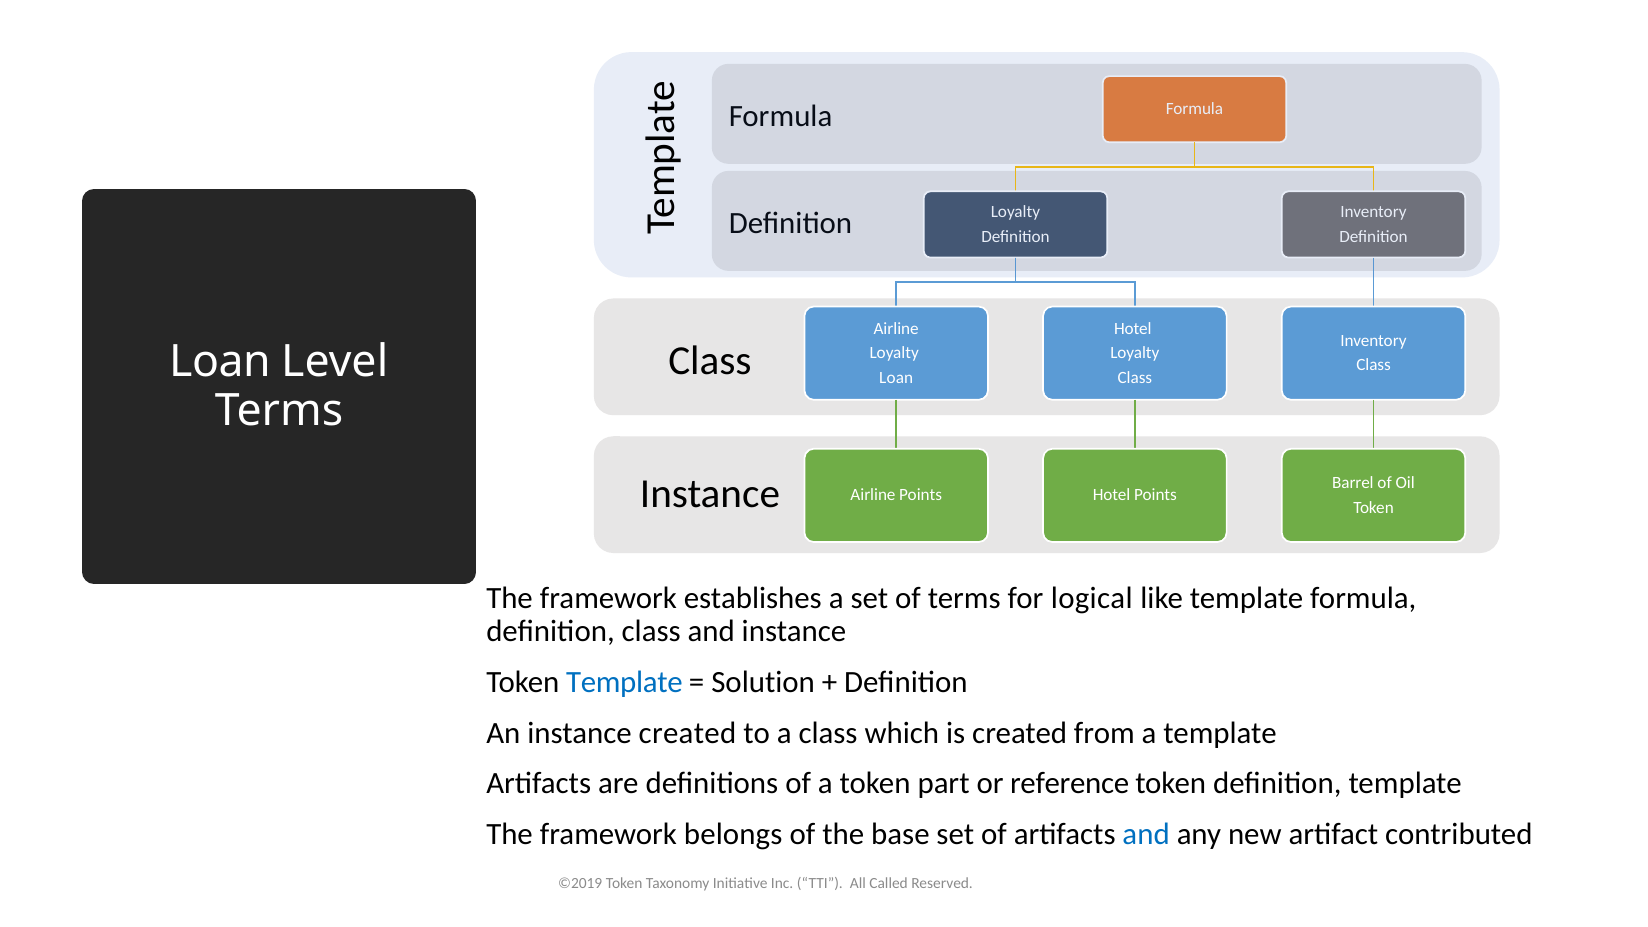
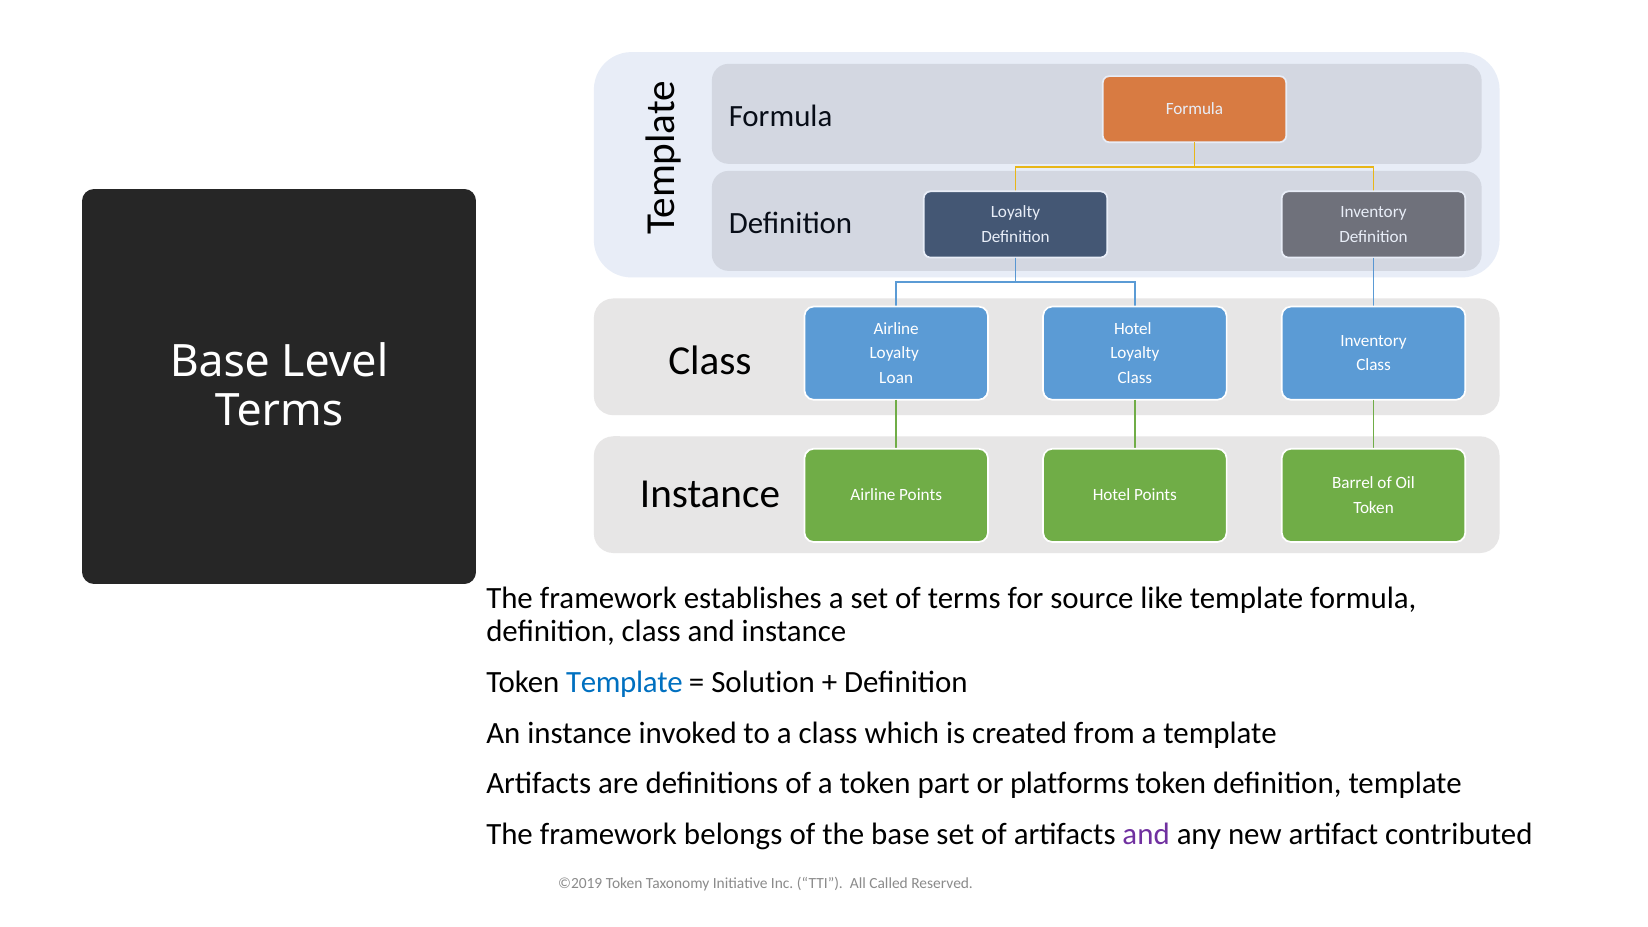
Loan at (220, 362): Loan -> Base
logical: logical -> source
instance created: created -> invoked
reference: reference -> platforms
and at (1146, 834) colour: blue -> purple
